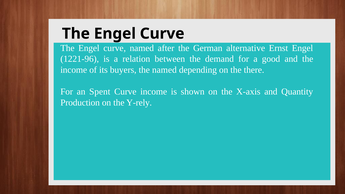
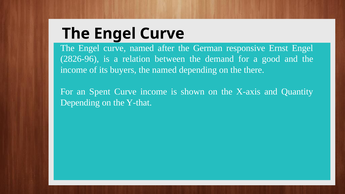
alternative: alternative -> responsive
1221-96: 1221-96 -> 2826-96
Production at (80, 103): Production -> Depending
Y-rely: Y-rely -> Y-that
